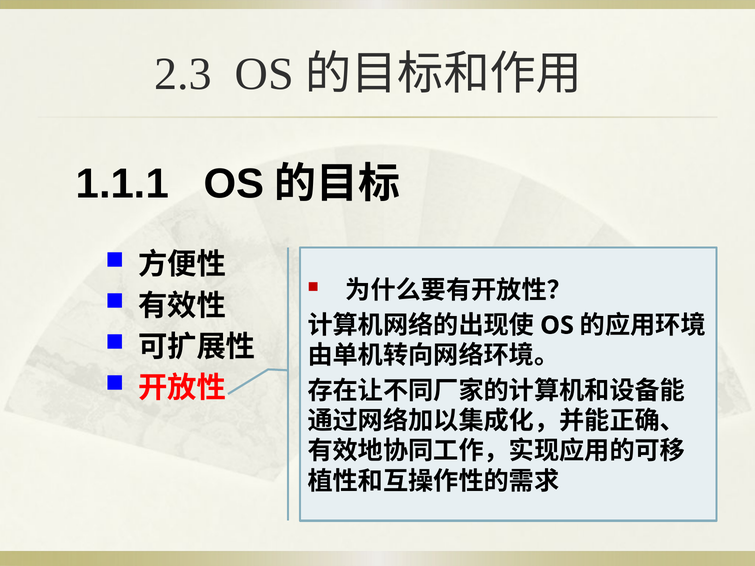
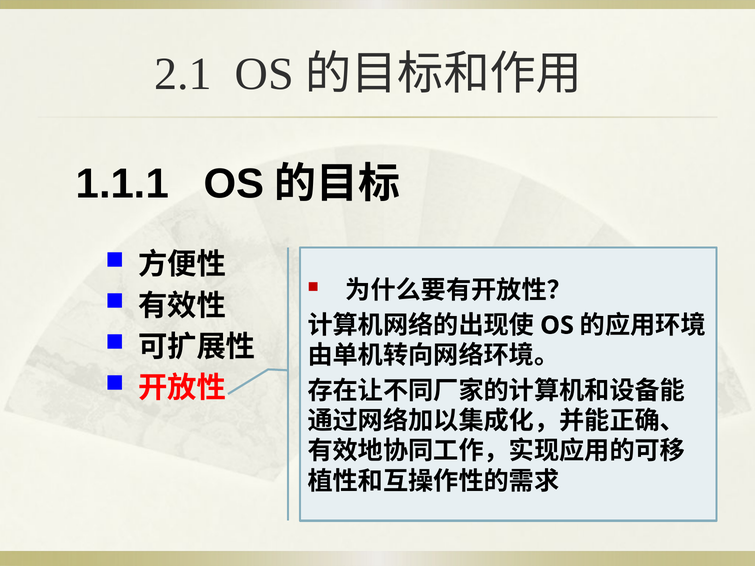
2.3: 2.3 -> 2.1
